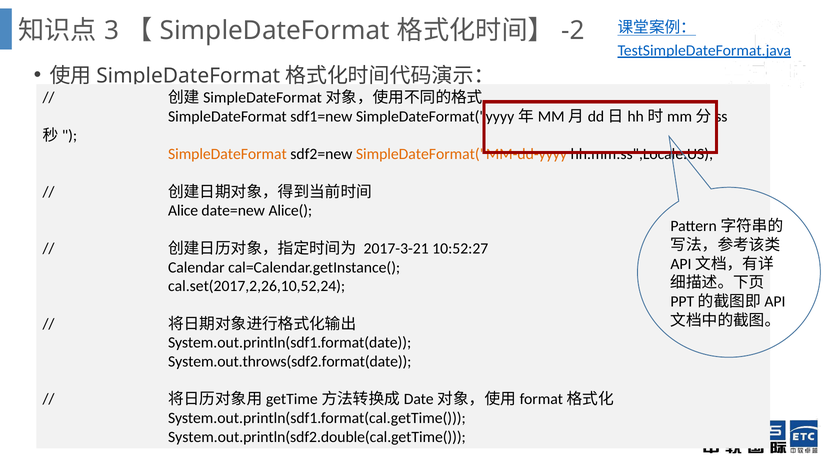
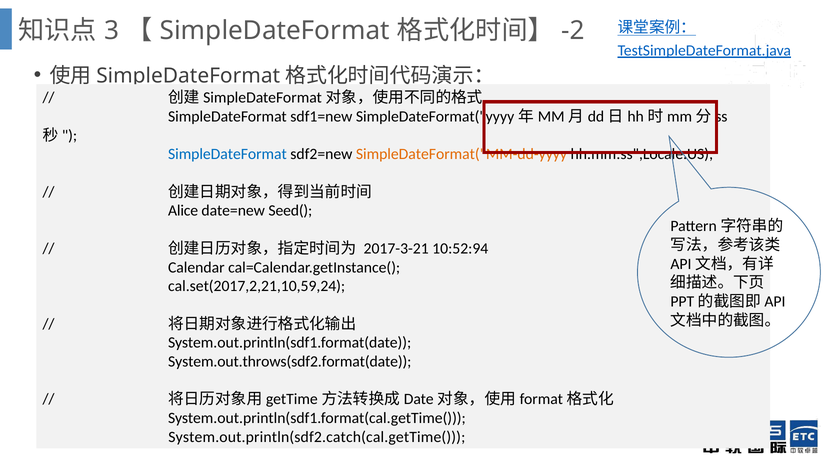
SimpleDateFormat at (227, 154) colour: orange -> blue
Alice(: Alice( -> Seed(
10:52:27: 10:52:27 -> 10:52:94
cal.set(2017,2,26,10,52,24: cal.set(2017,2,26,10,52,24 -> cal.set(2017,2,21,10,59,24
System.out.println(sdf2.double(cal.getTime(: System.out.println(sdf2.double(cal.getTime( -> System.out.println(sdf2.catch(cal.getTime(
